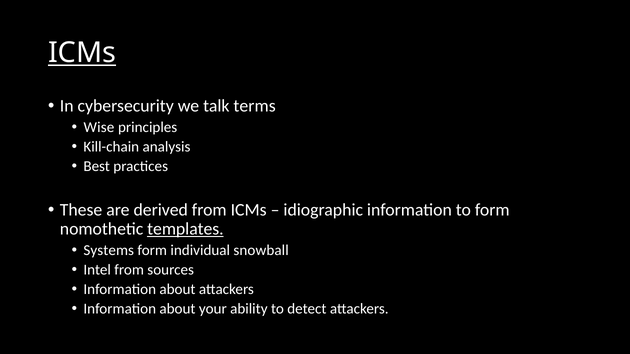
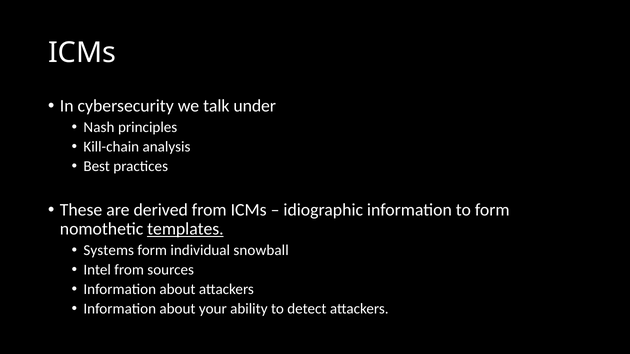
ICMs at (82, 53) underline: present -> none
terms: terms -> under
Wise: Wise -> Nash
